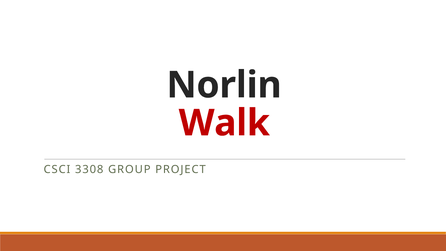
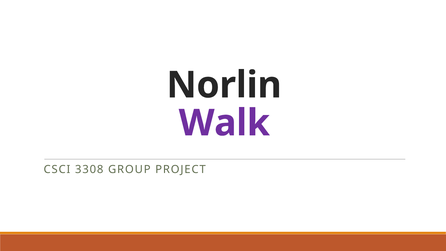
Walk colour: red -> purple
